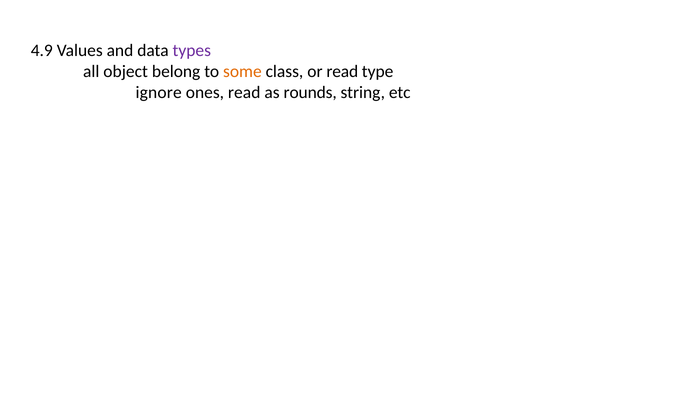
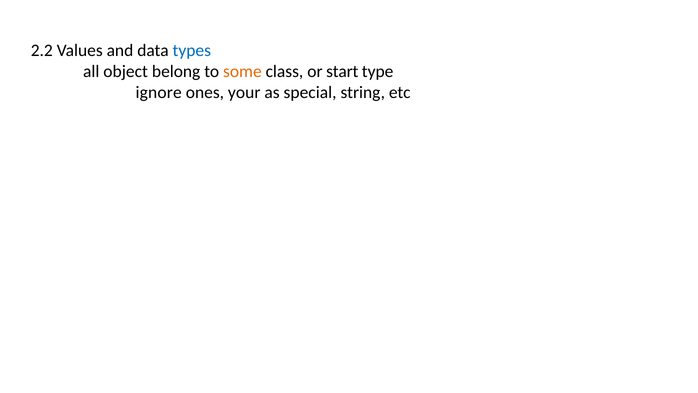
4.9: 4.9 -> 2.2
types colour: purple -> blue
or read: read -> start
ones read: read -> your
rounds: rounds -> special
